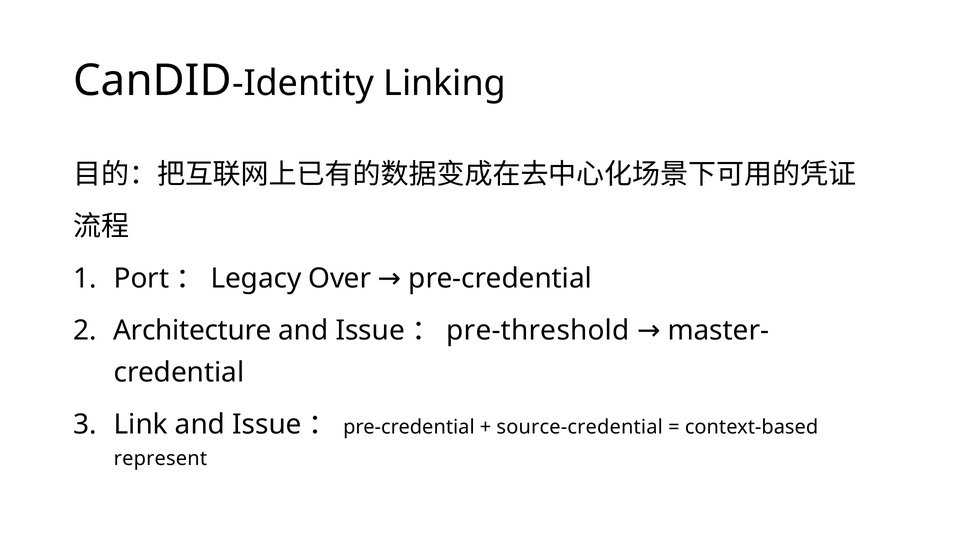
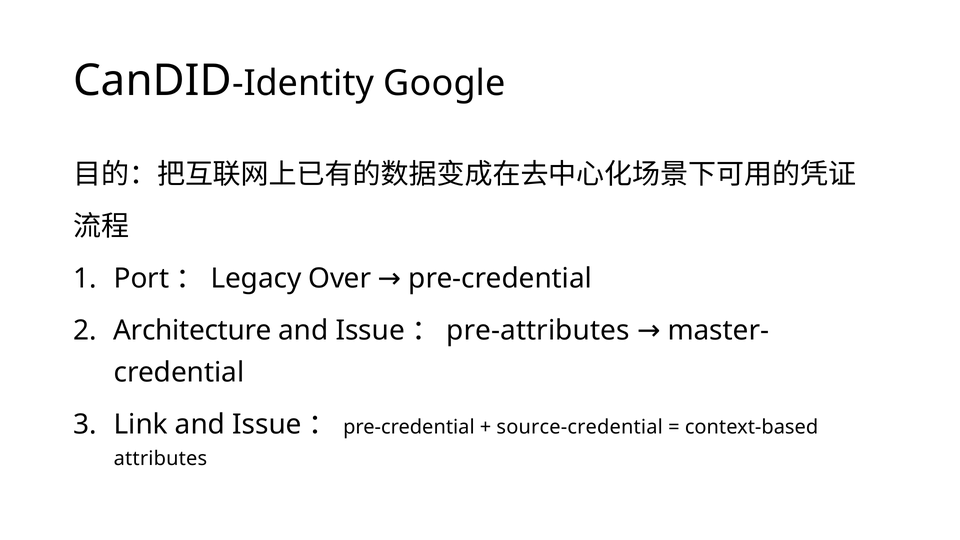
Linking: Linking -> Google
pre-threshold: pre-threshold -> pre-attributes
represent: represent -> attributes
